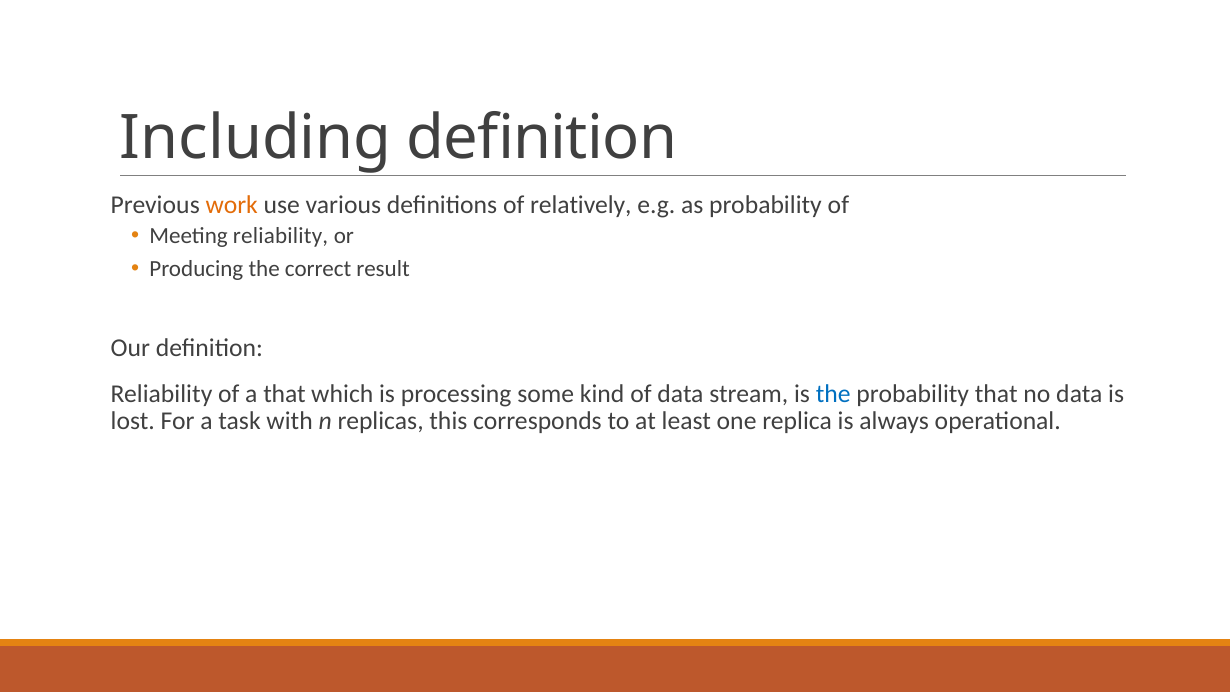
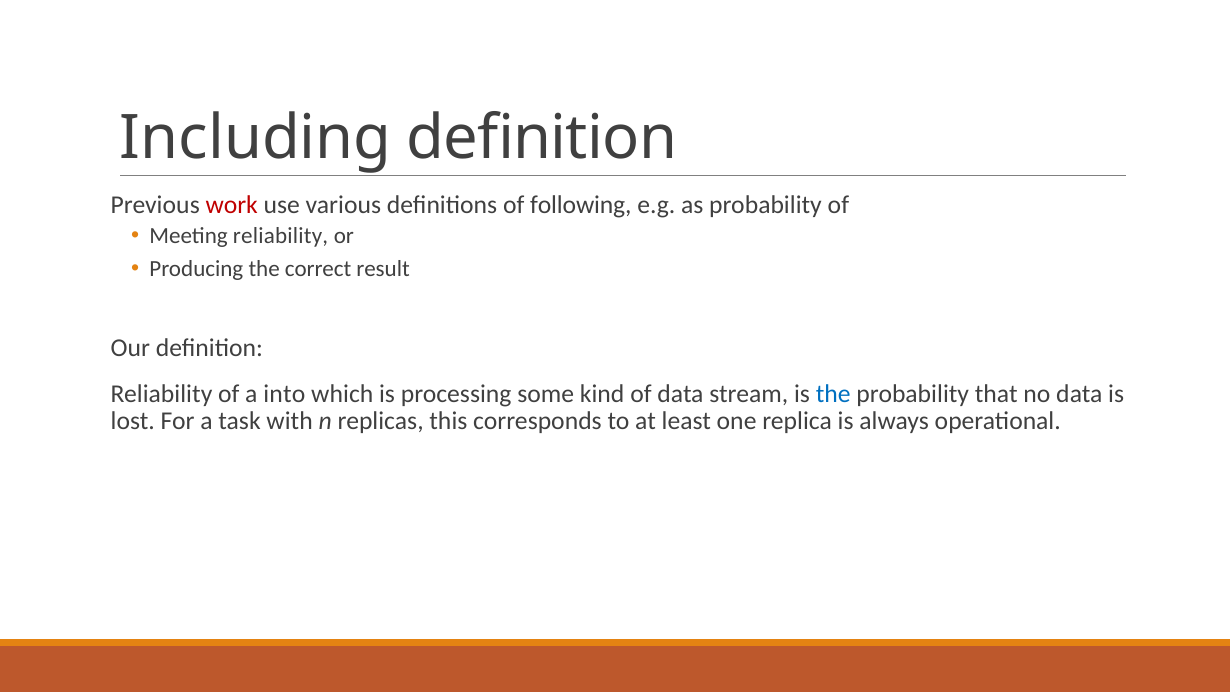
work colour: orange -> red
relatively: relatively -> following
a that: that -> into
